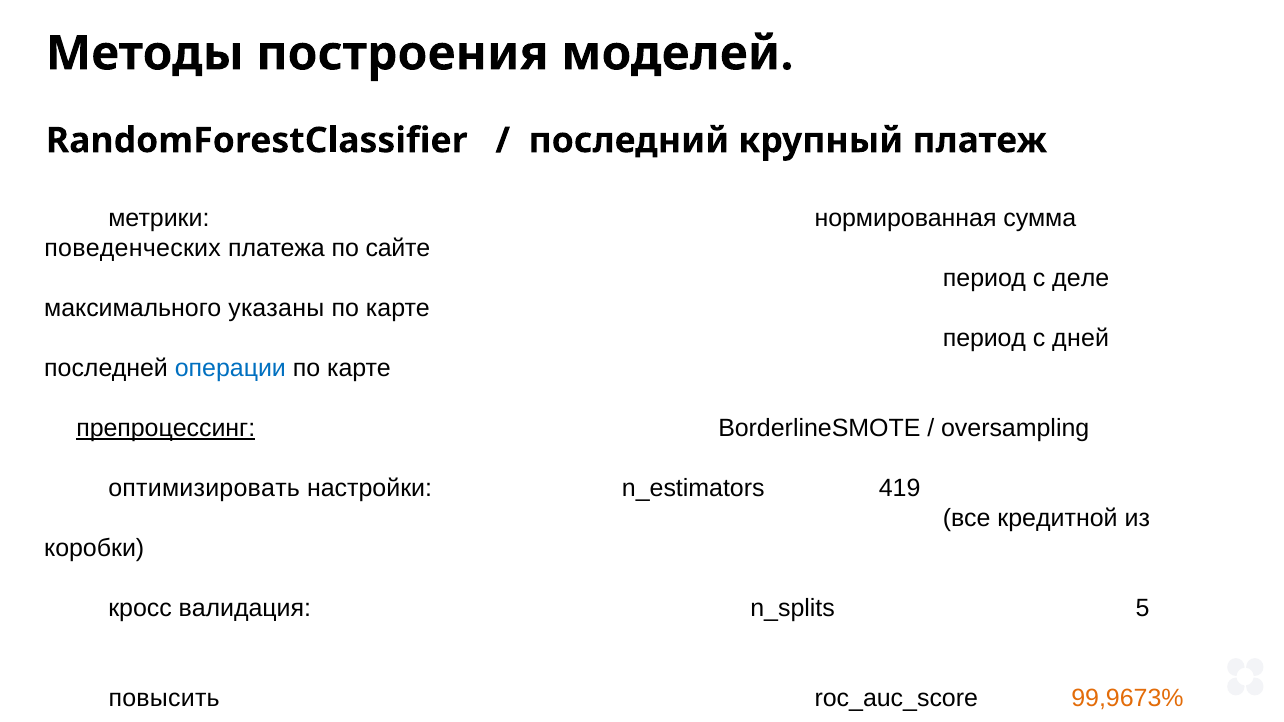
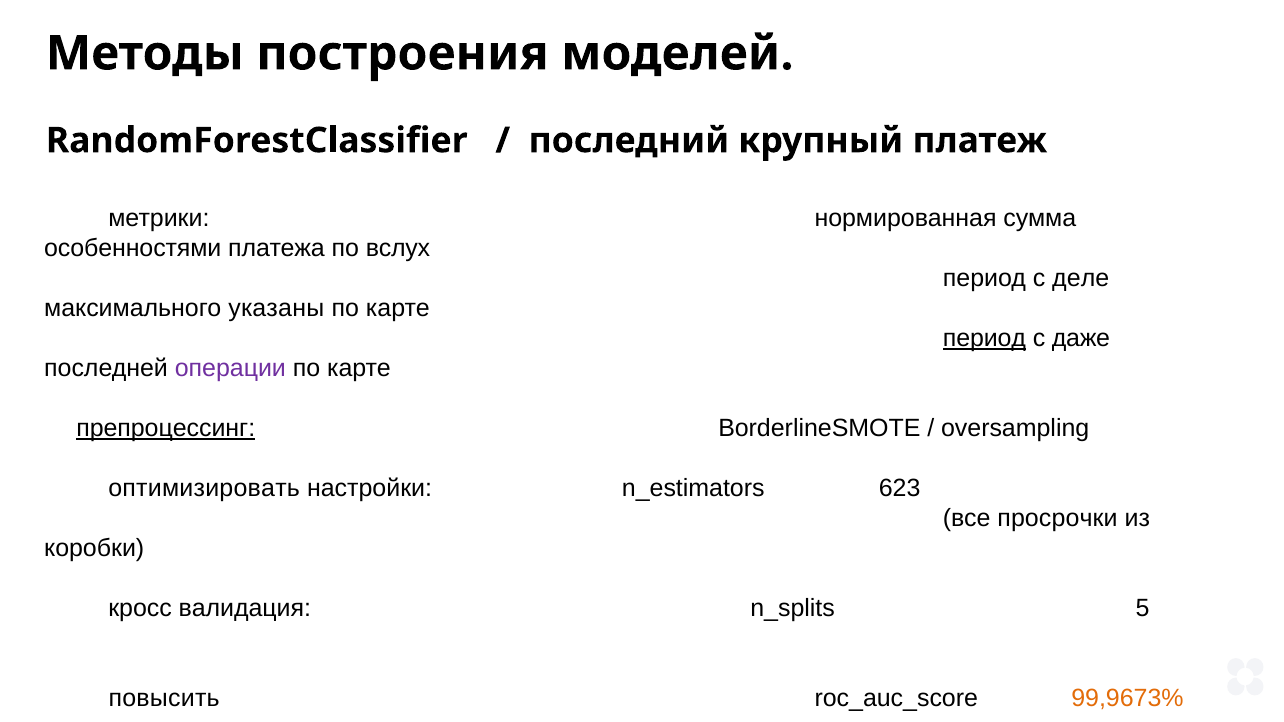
поведенческих: поведенческих -> особенностями
сайте: сайте -> вслух
период at (985, 338) underline: none -> present
дней: дней -> даже
операции colour: blue -> purple
419: 419 -> 623
кредитной: кредитной -> просрочки
